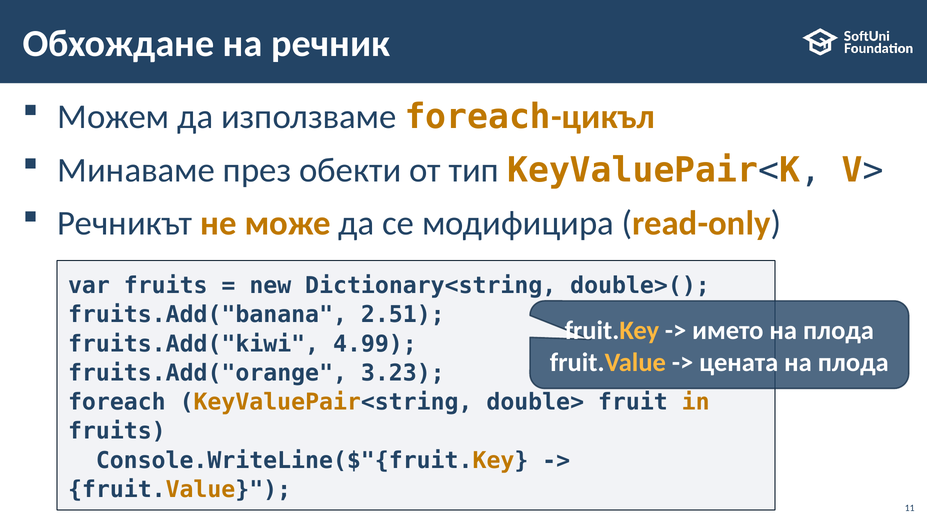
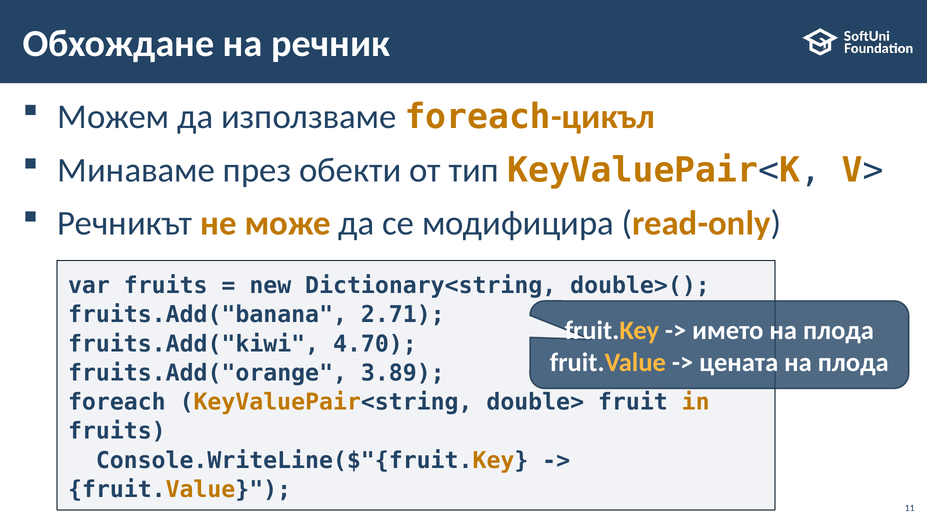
2.51: 2.51 -> 2.71
4.99: 4.99 -> 4.70
3.23: 3.23 -> 3.89
